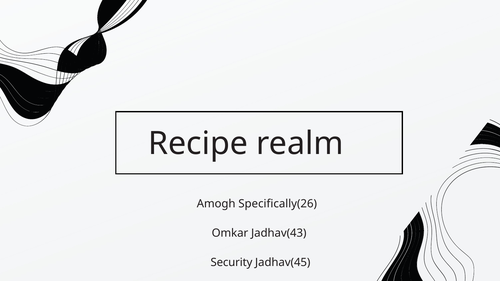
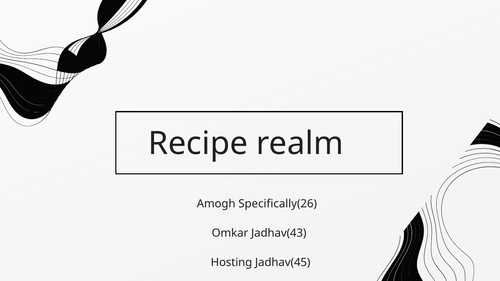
Security: Security -> Hosting
